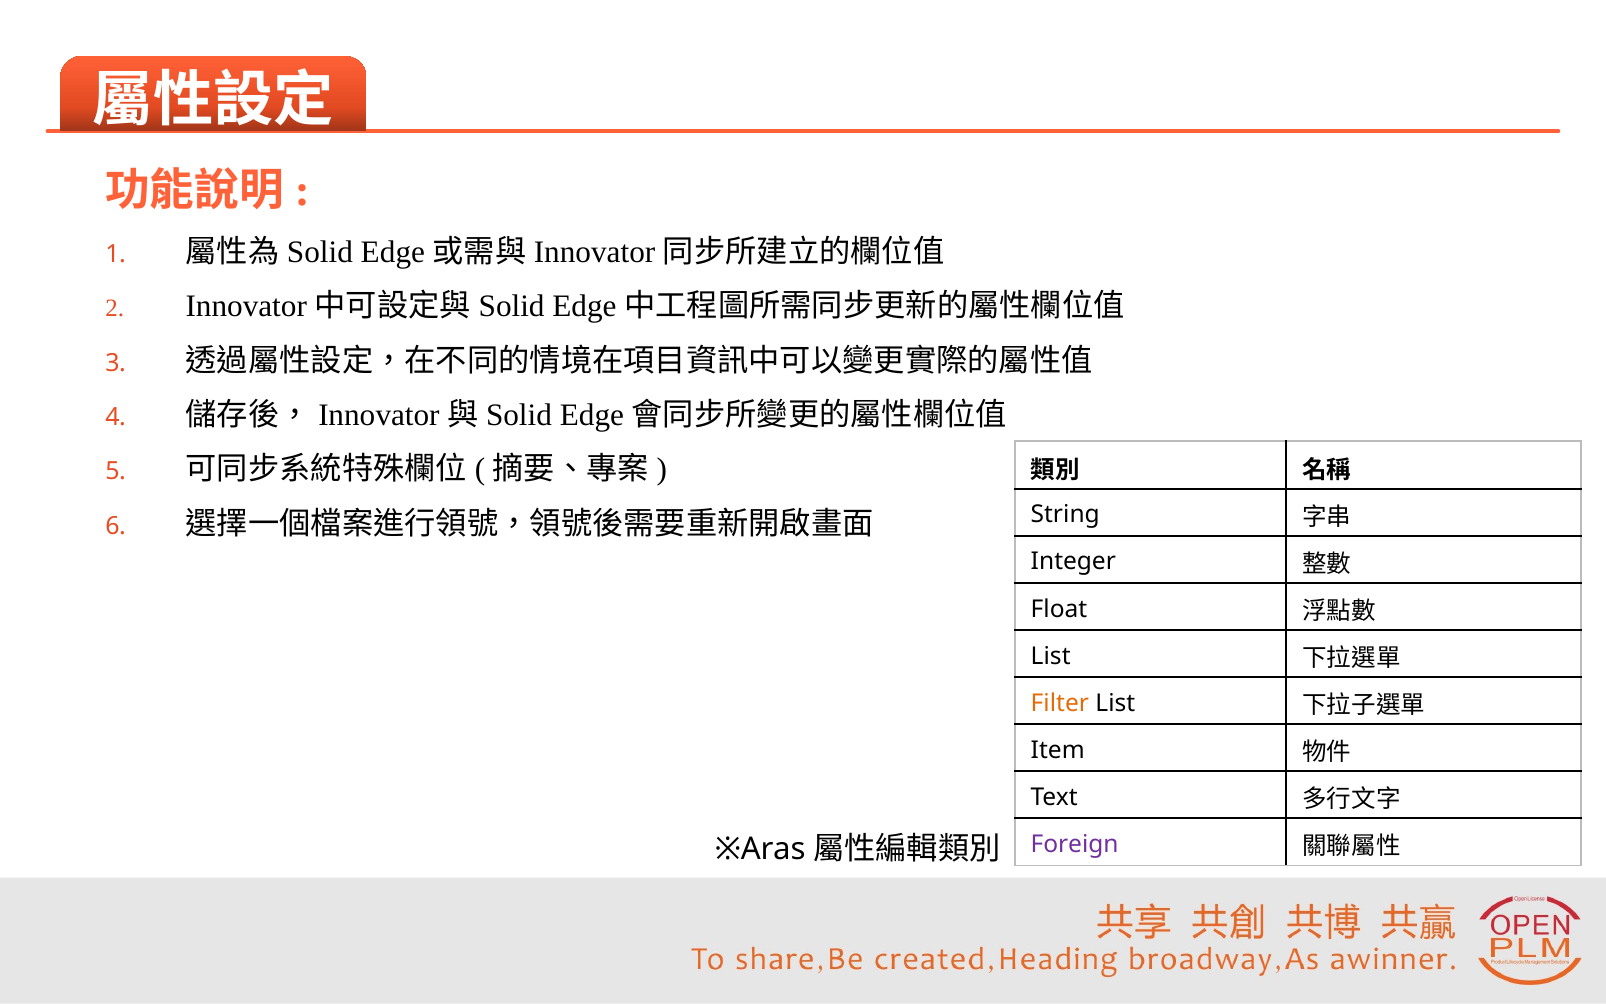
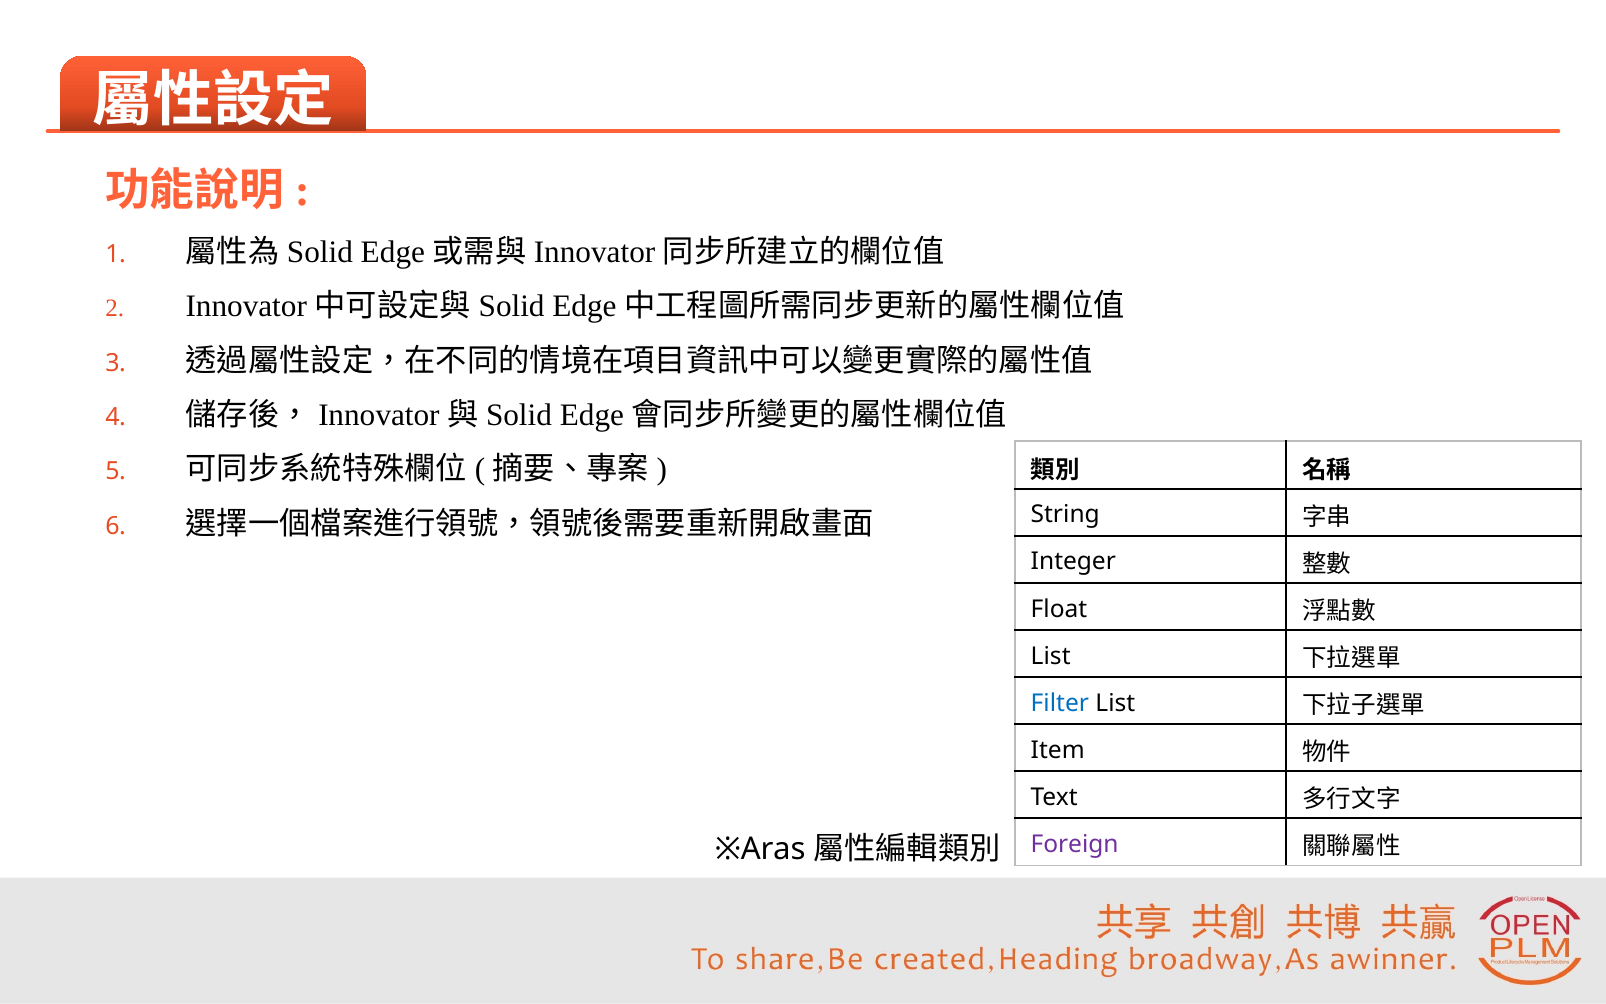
Filter colour: orange -> blue
